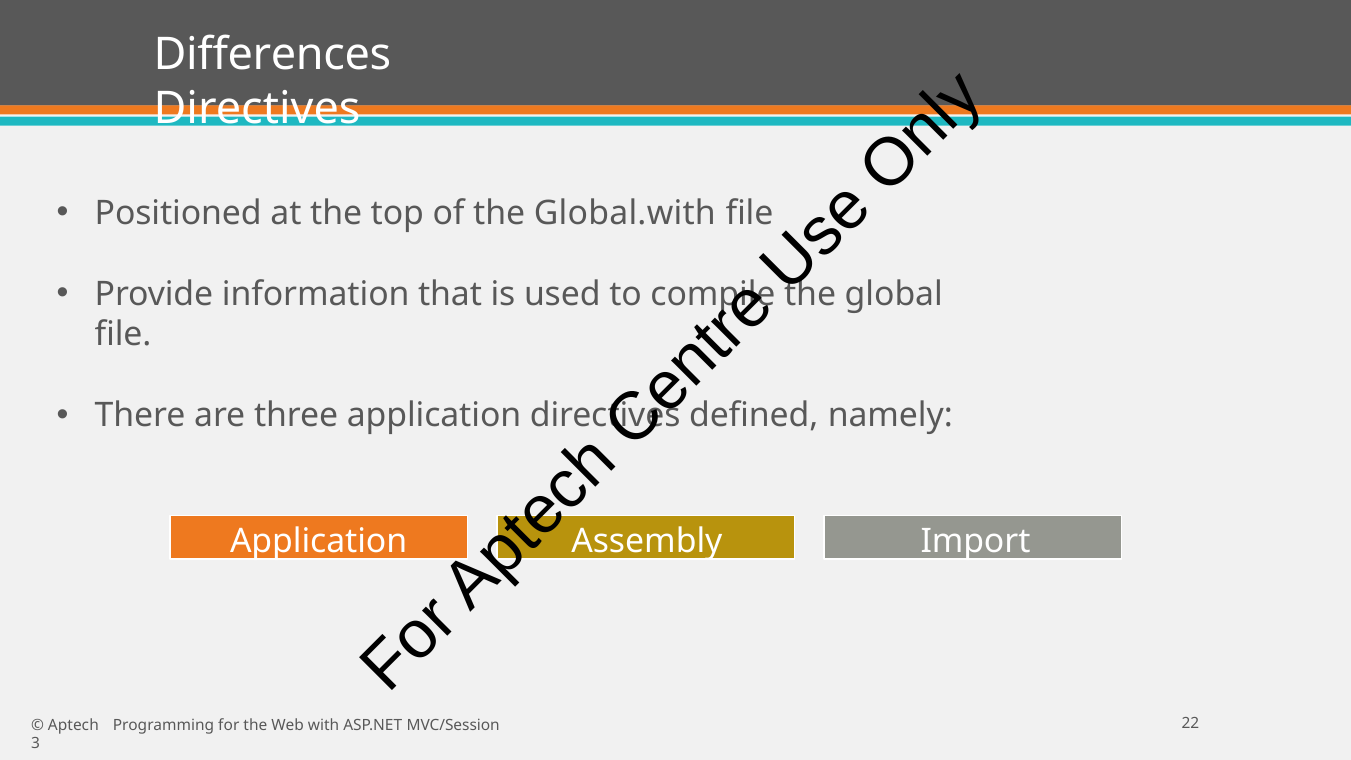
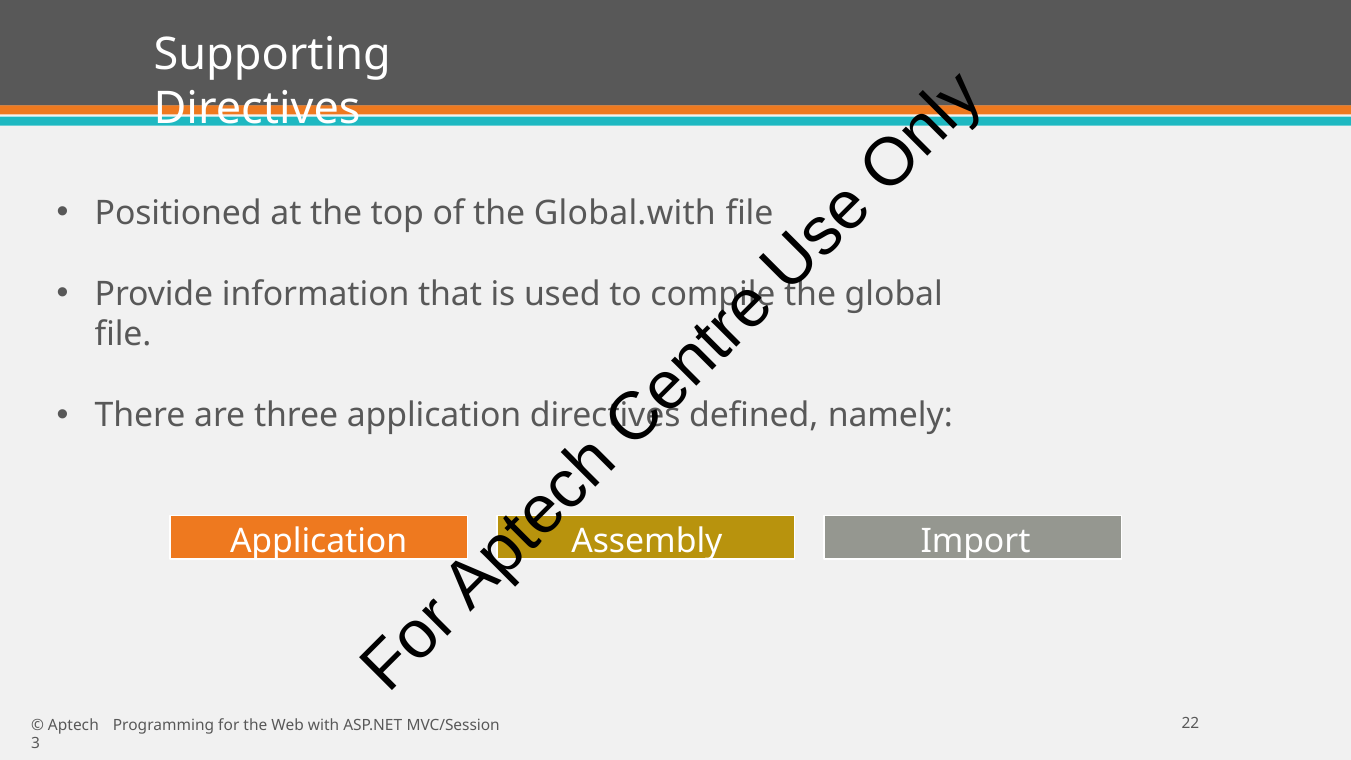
Differences: Differences -> Supporting
